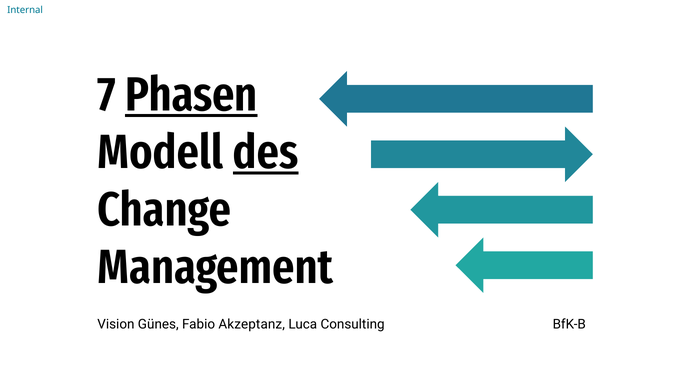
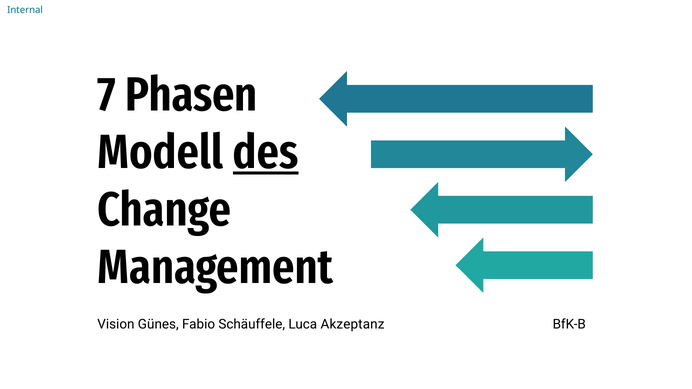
Phasen underline: present -> none
Akzeptanz: Akzeptanz -> Schäuffele
Consulting: Consulting -> Akzeptanz
